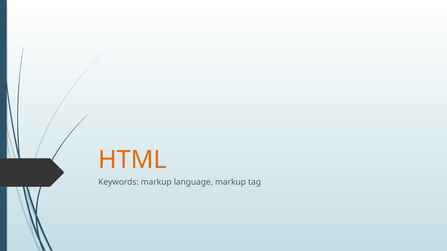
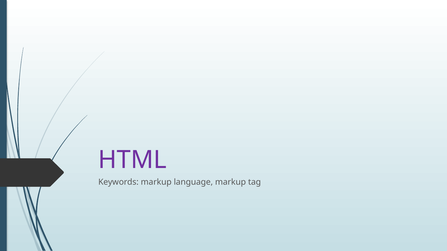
HTML colour: orange -> purple
